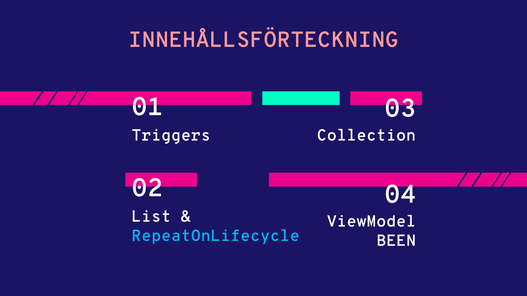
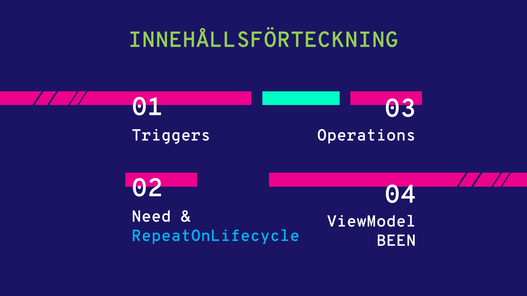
INNEHÅLLSFÖRTECKNING colour: pink -> light green
Collection: Collection -> Operations
List: List -> Need
